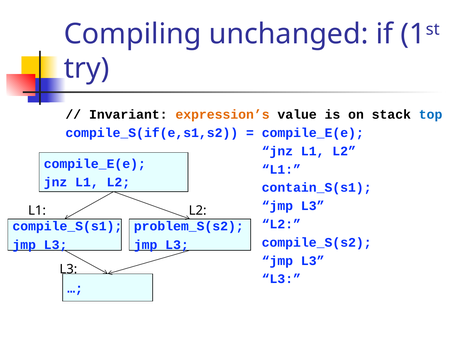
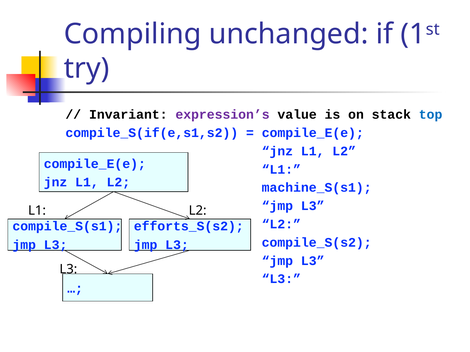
expression’s colour: orange -> purple
contain_S(s1: contain_S(s1 -> machine_S(s1
problem_S(s2: problem_S(s2 -> efforts_S(s2
